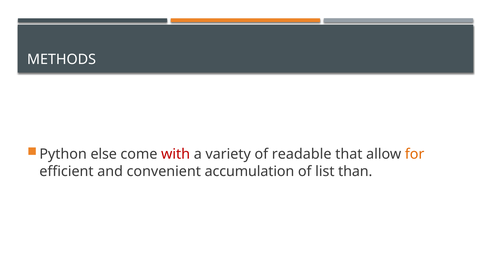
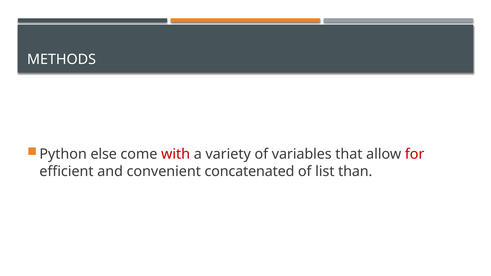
readable: readable -> variables
for colour: orange -> red
accumulation: accumulation -> concatenated
